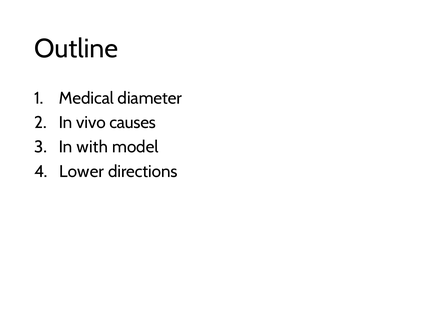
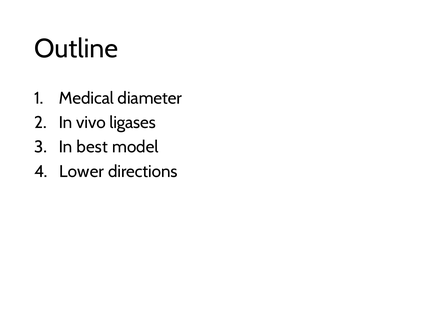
causes: causes -> ligases
with: with -> best
